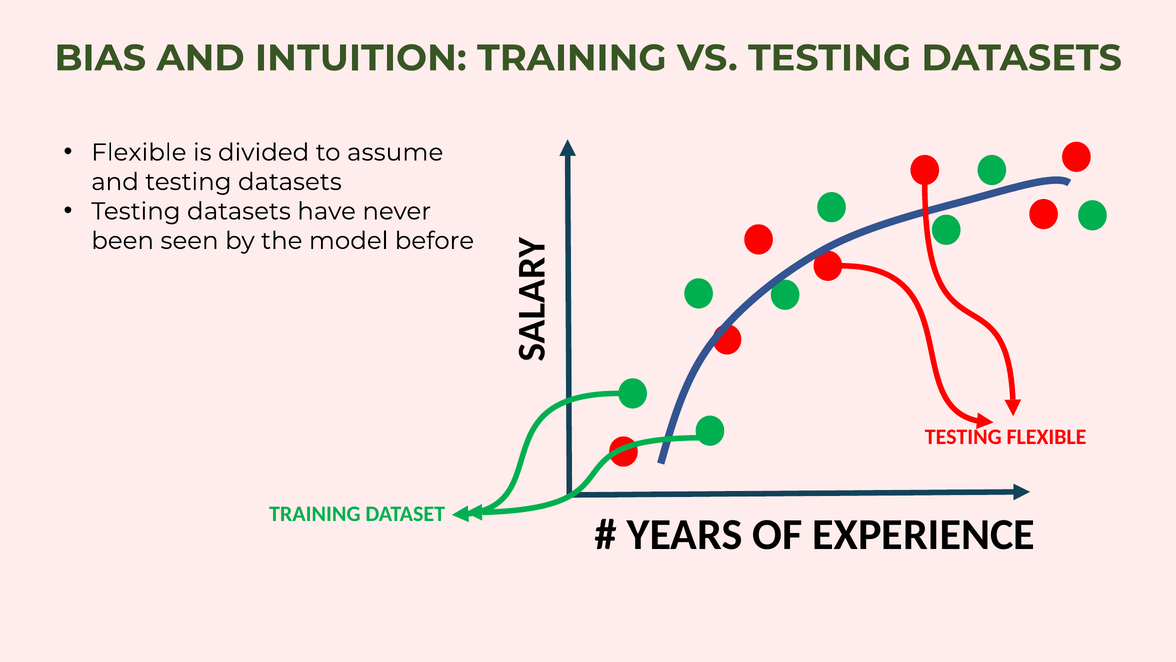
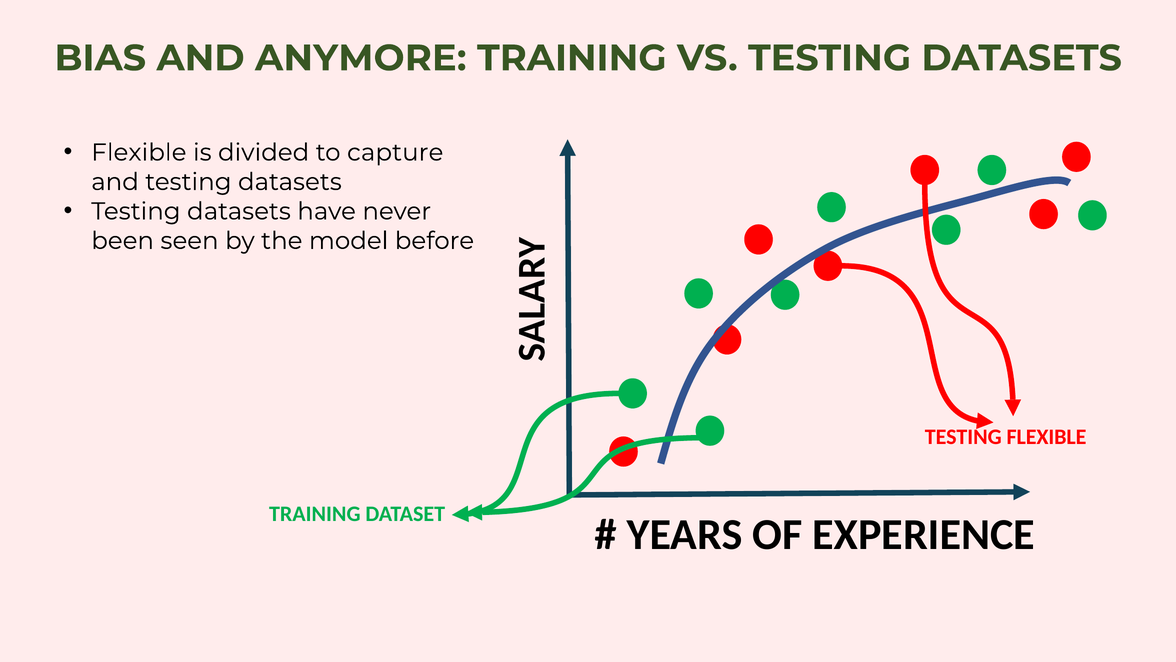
INTUITION: INTUITION -> ANYMORE
assume: assume -> capture
